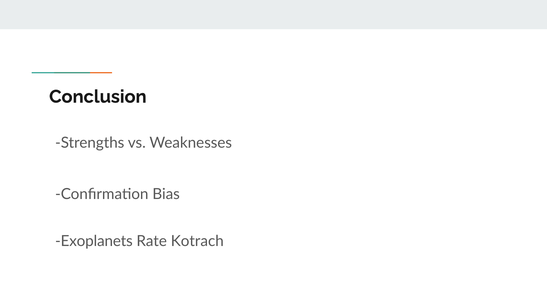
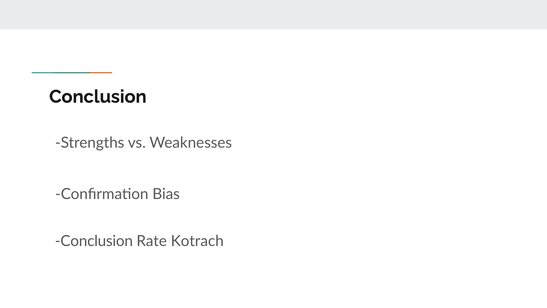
Exoplanets at (94, 241): Exoplanets -> Conclusion
